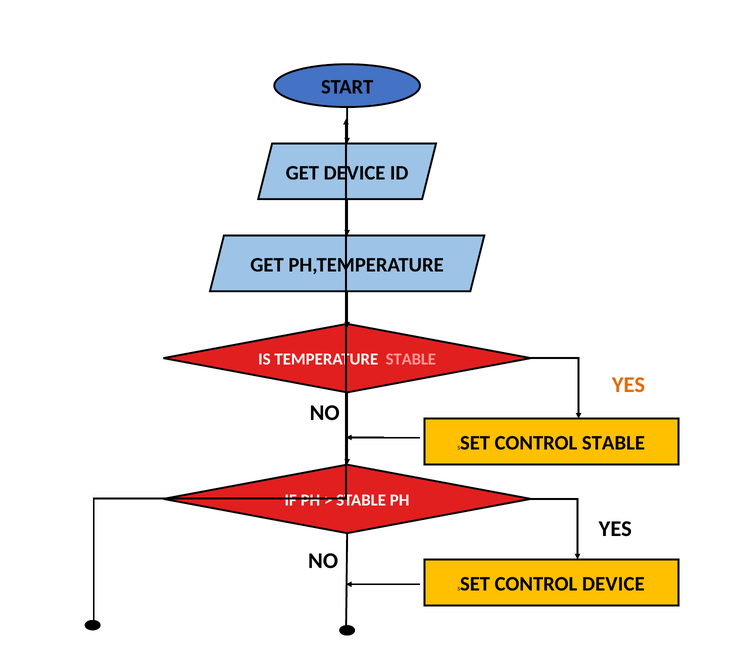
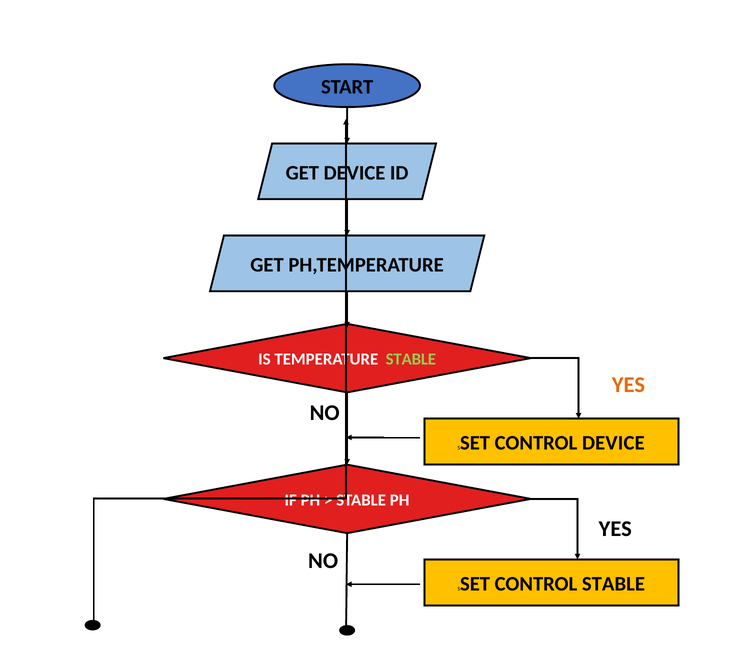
STABLE at (411, 360) colour: pink -> light green
CONTROL STABLE: STABLE -> DEVICE
CONTROL DEVICE: DEVICE -> STABLE
